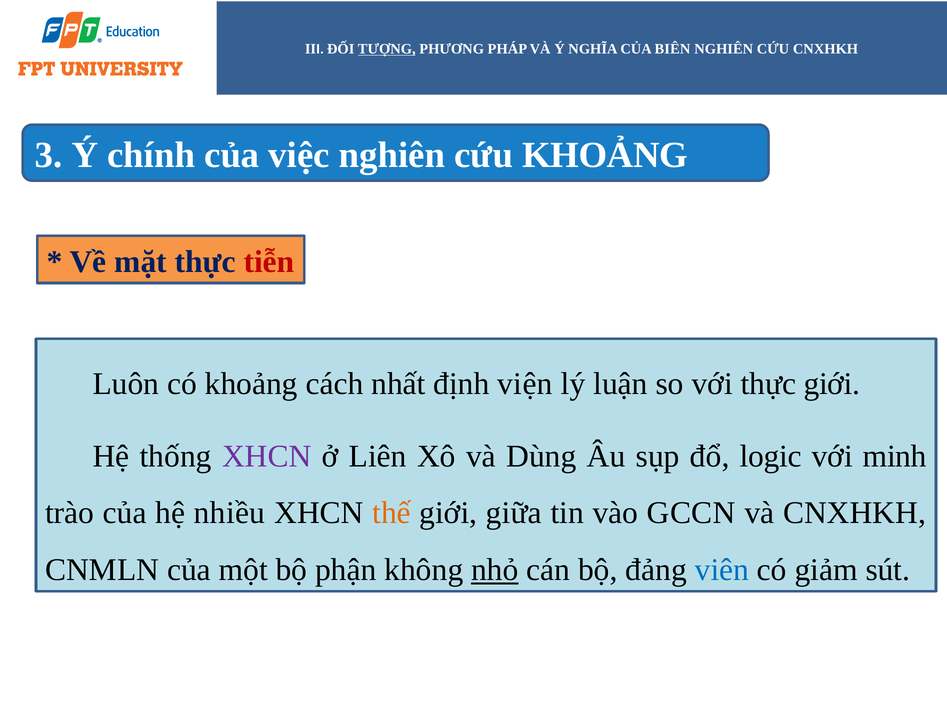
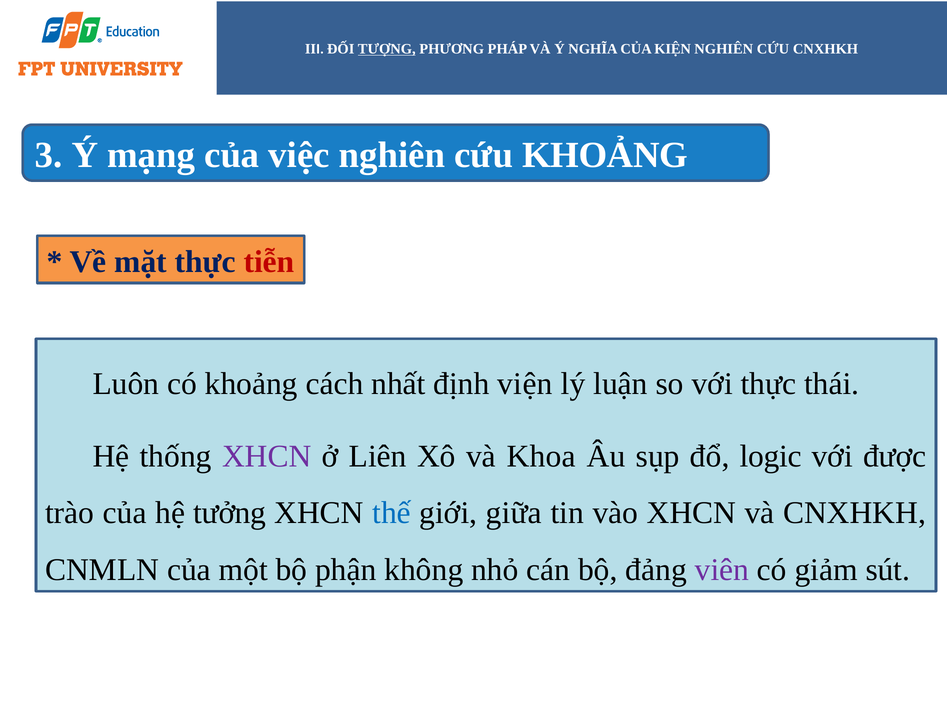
BIÊN: BIÊN -> KIỆN
chính: chính -> mạng
thực giới: giới -> thái
Dùng: Dùng -> Khoa
minh: minh -> được
nhiều: nhiều -> tưởng
thế colour: orange -> blue
vào GCCN: GCCN -> XHCN
nhỏ underline: present -> none
viên colour: blue -> purple
